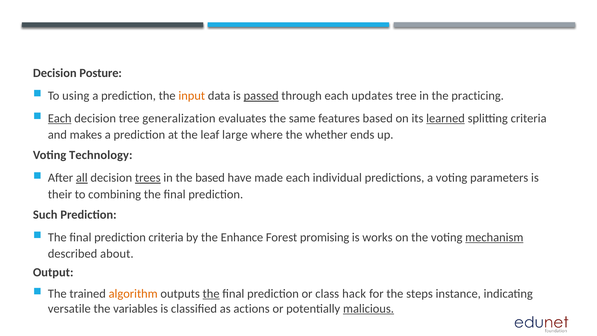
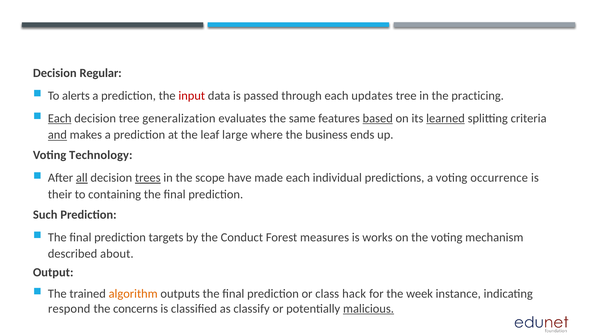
Posture: Posture -> Regular
using: using -> alerts
input colour: orange -> red
passed underline: present -> none
based at (378, 118) underline: none -> present
and underline: none -> present
whether: whether -> business
the based: based -> scope
parameters: parameters -> occurrence
combining: combining -> containing
prediction criteria: criteria -> targets
Enhance: Enhance -> Conduct
promising: promising -> measures
mechanism underline: present -> none
the at (211, 294) underline: present -> none
steps: steps -> week
versatile: versatile -> respond
variables: variables -> concerns
actions: actions -> classify
